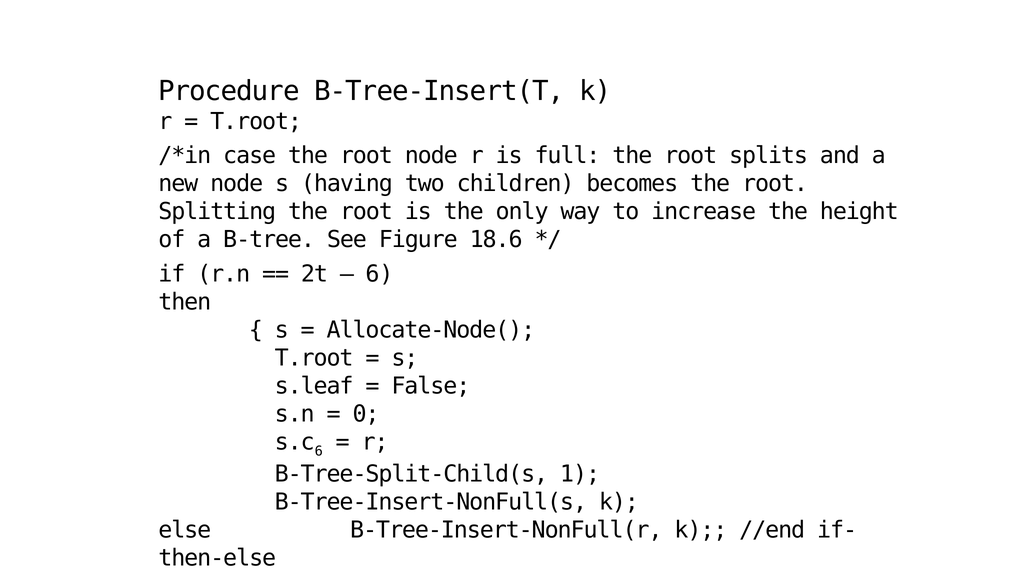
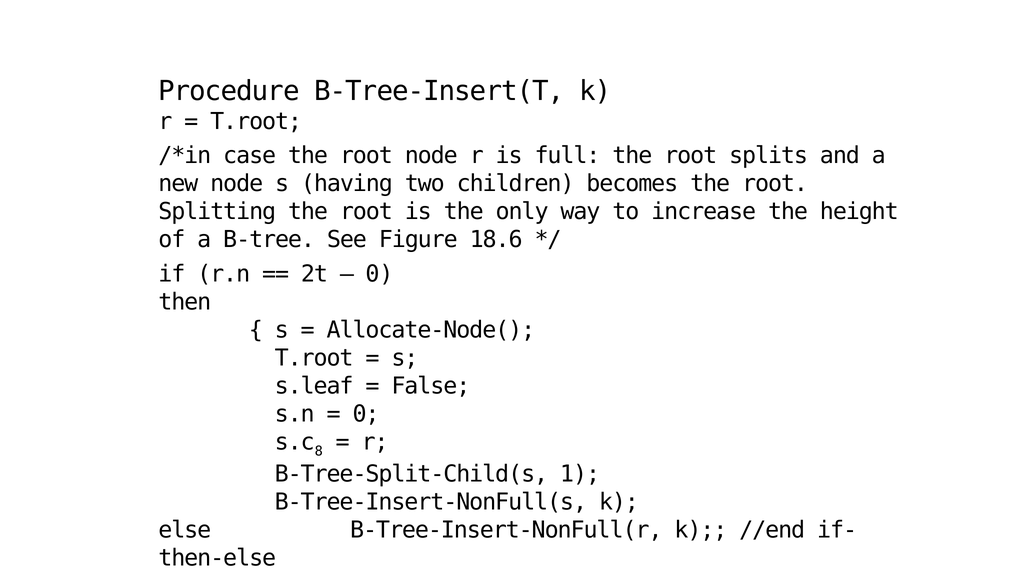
6 at (379, 274): 6 -> 0
6 at (319, 451): 6 -> 8
